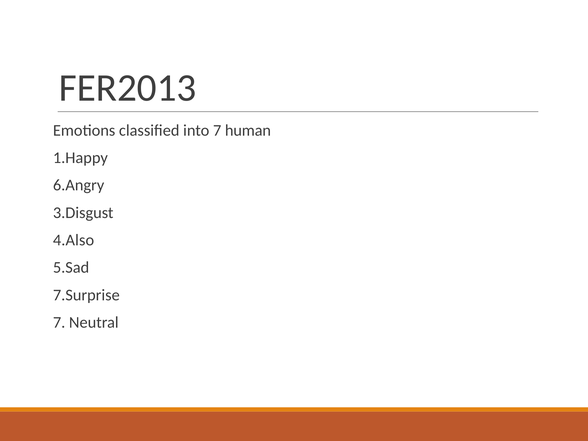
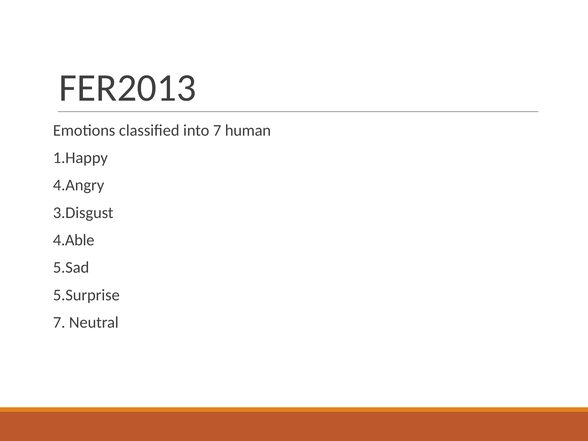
6.Angry: 6.Angry -> 4.Angry
4.Also: 4.Also -> 4.Able
7.Surprise: 7.Surprise -> 5.Surprise
